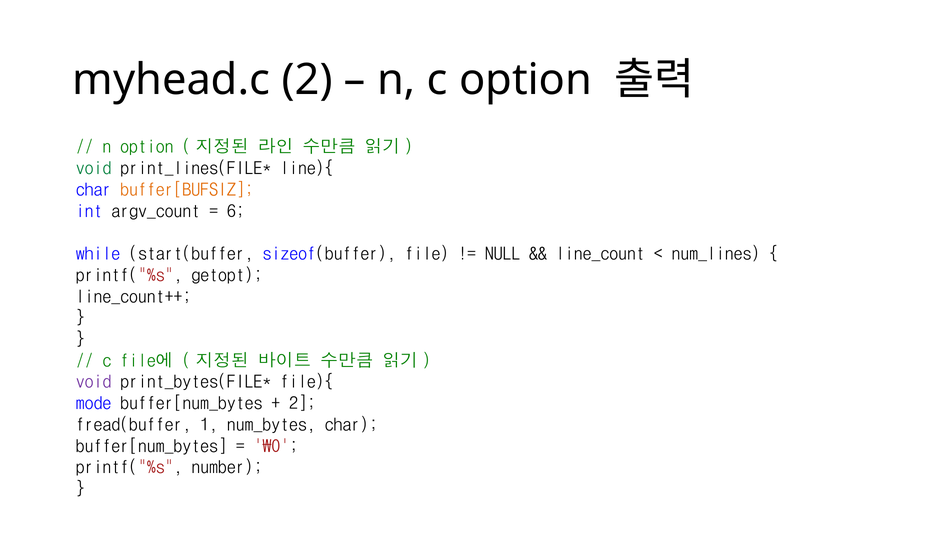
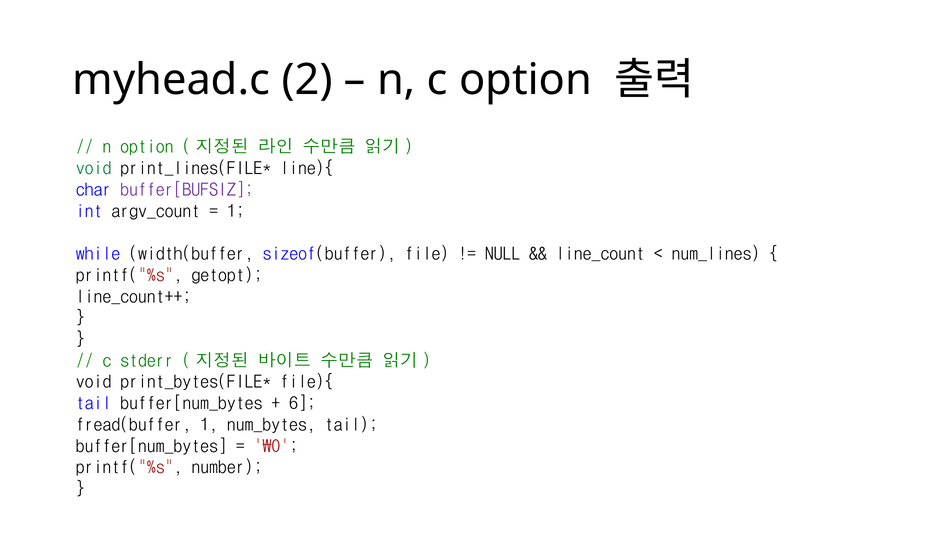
buffer[BUFSIZ colour: orange -> purple
6 at (236, 211): 6 -> 1
start(buffer: start(buffer -> width(buffer
file에: file에 -> stderr
void at (94, 382) colour: purple -> black
mode at (94, 403): mode -> tail
2 at (302, 403): 2 -> 6
num_bytes char: char -> tail
